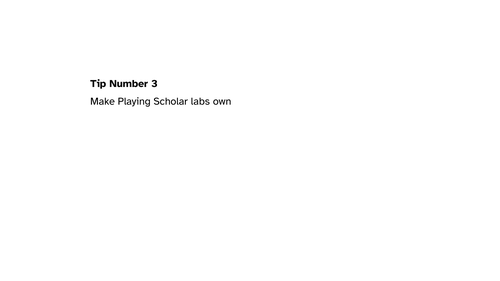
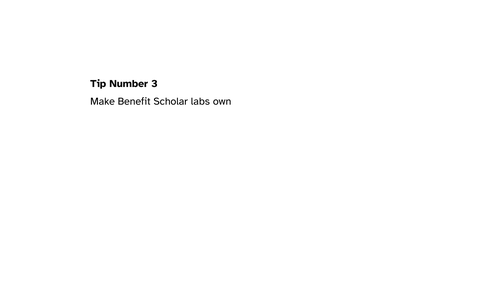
Playing: Playing -> Benefit
